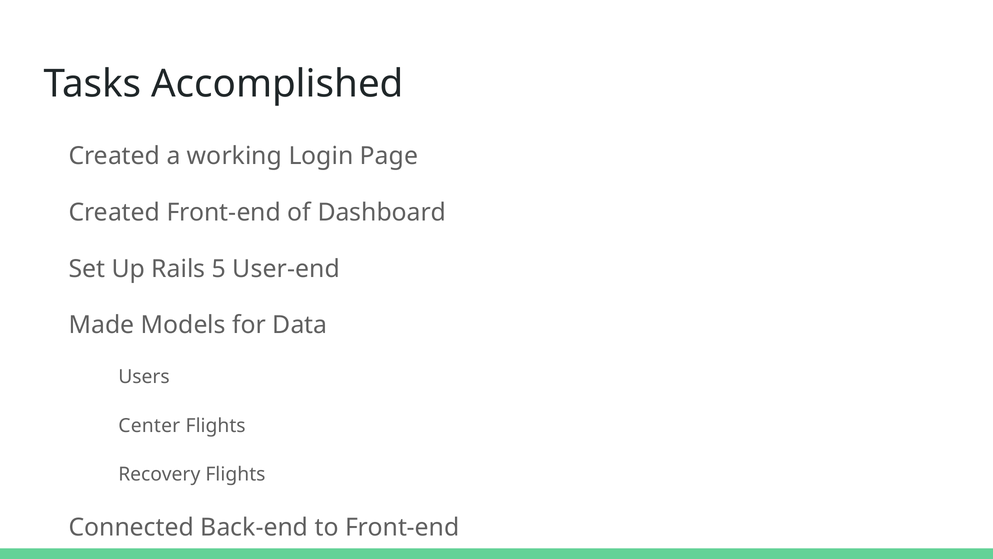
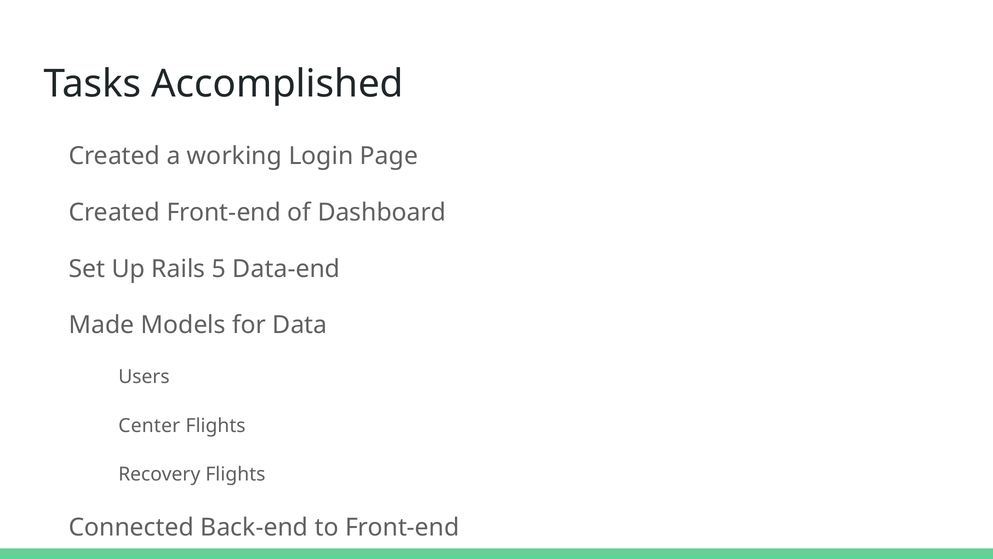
User-end: User-end -> Data-end
